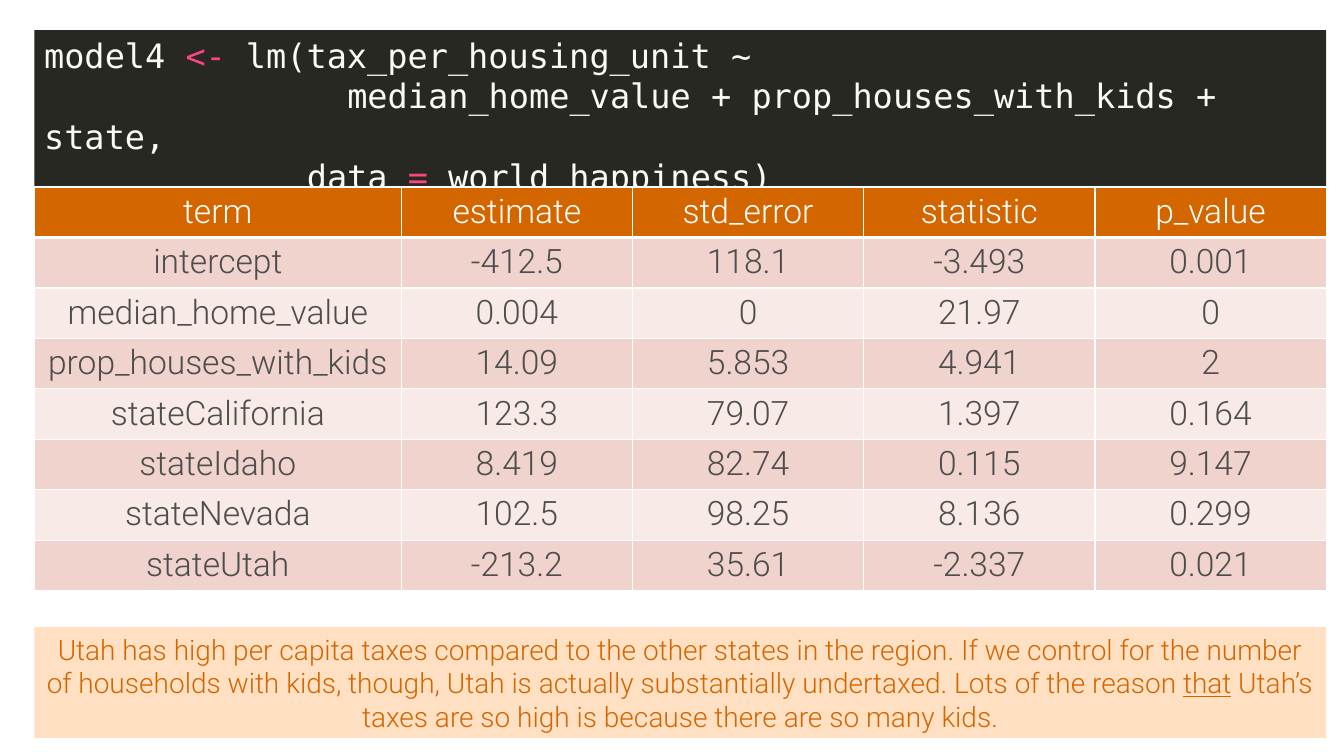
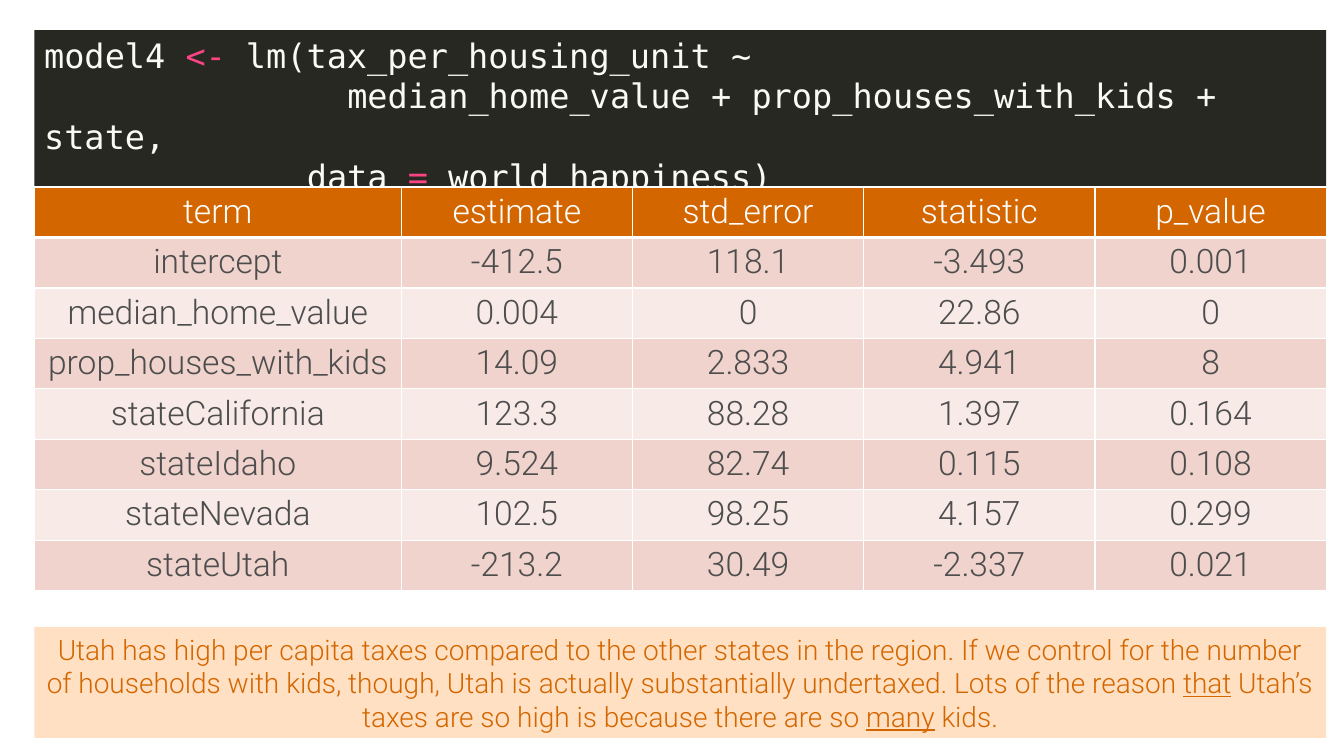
21.97: 21.97 -> 22.86
5.853: 5.853 -> 2.833
2: 2 -> 8
79.07: 79.07 -> 88.28
8.419: 8.419 -> 9.524
9.147: 9.147 -> 0.108
8.136: 8.136 -> 4.157
35.61: 35.61 -> 30.49
many underline: none -> present
